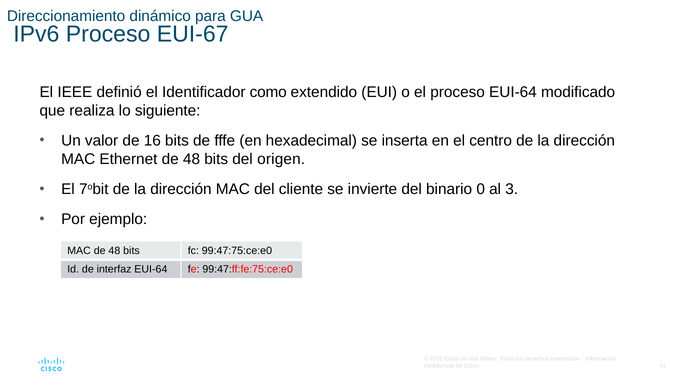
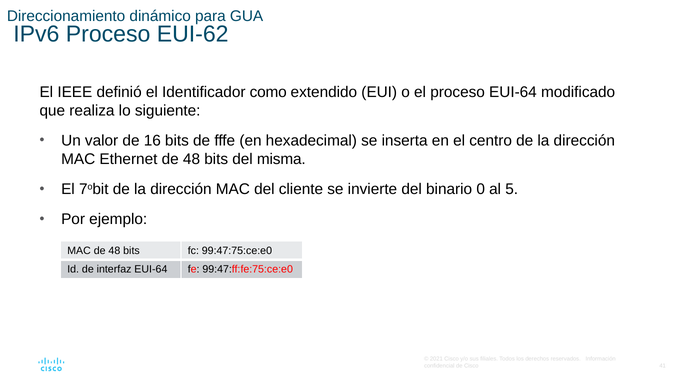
EUI-67: EUI-67 -> EUI-62
origen: origen -> misma
3: 3 -> 5
